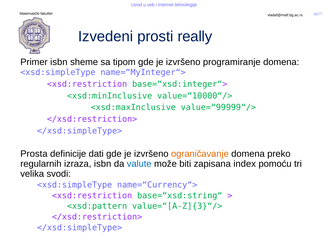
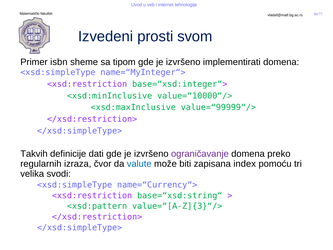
really: really -> svom
programiranje: programiranje -> implementirati
Prosta: Prosta -> Takvih
ograničavanje colour: orange -> purple
izraza isbn: isbn -> čvor
